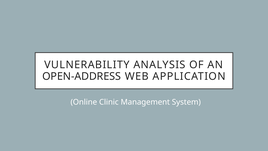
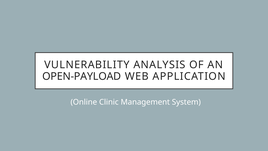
OPEN-ADDRESS: OPEN-ADDRESS -> OPEN-PAYLOAD
